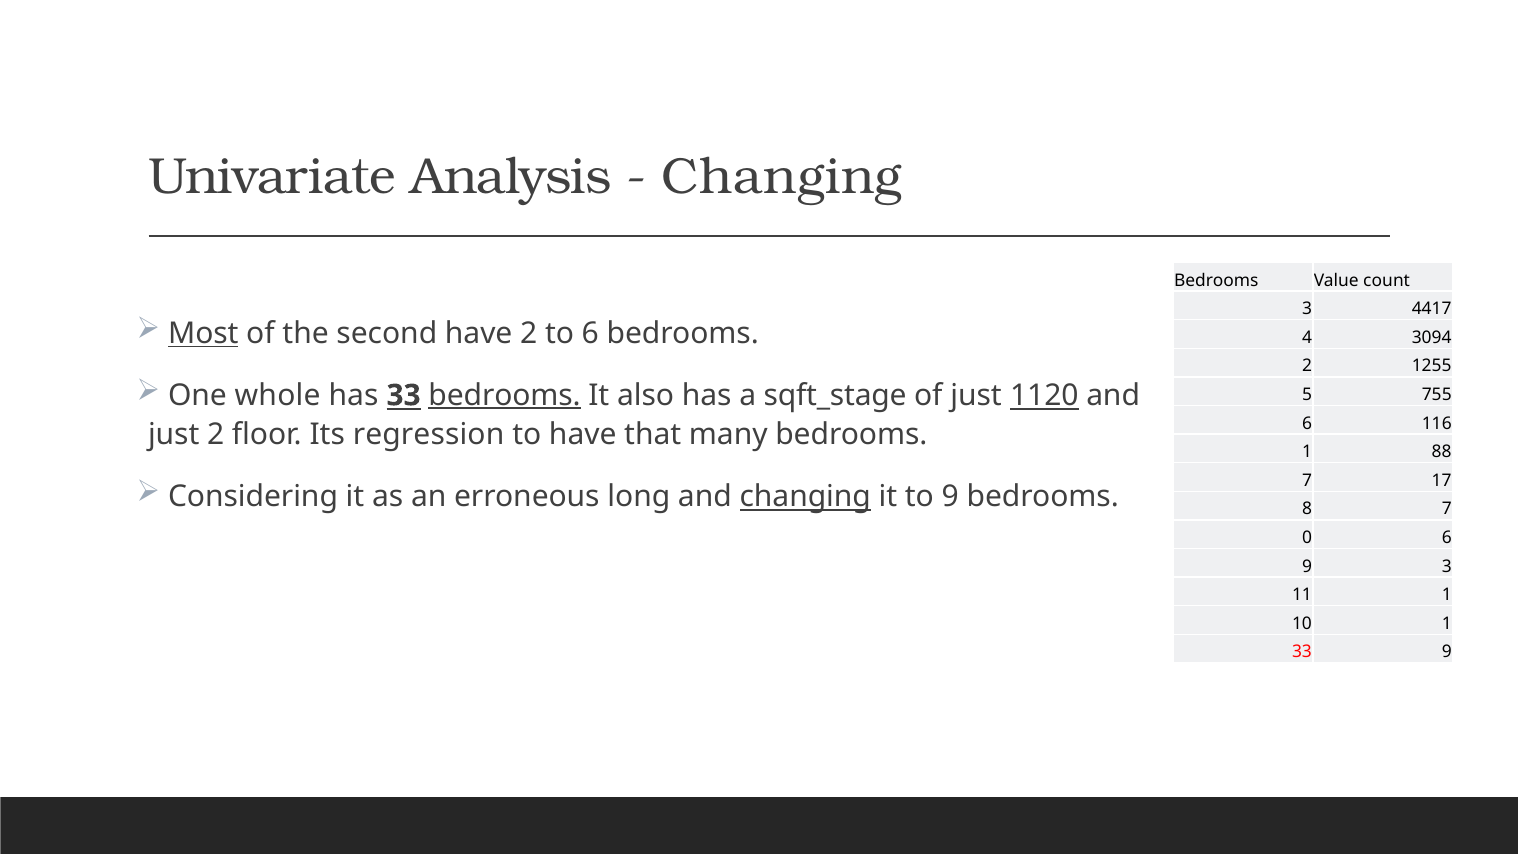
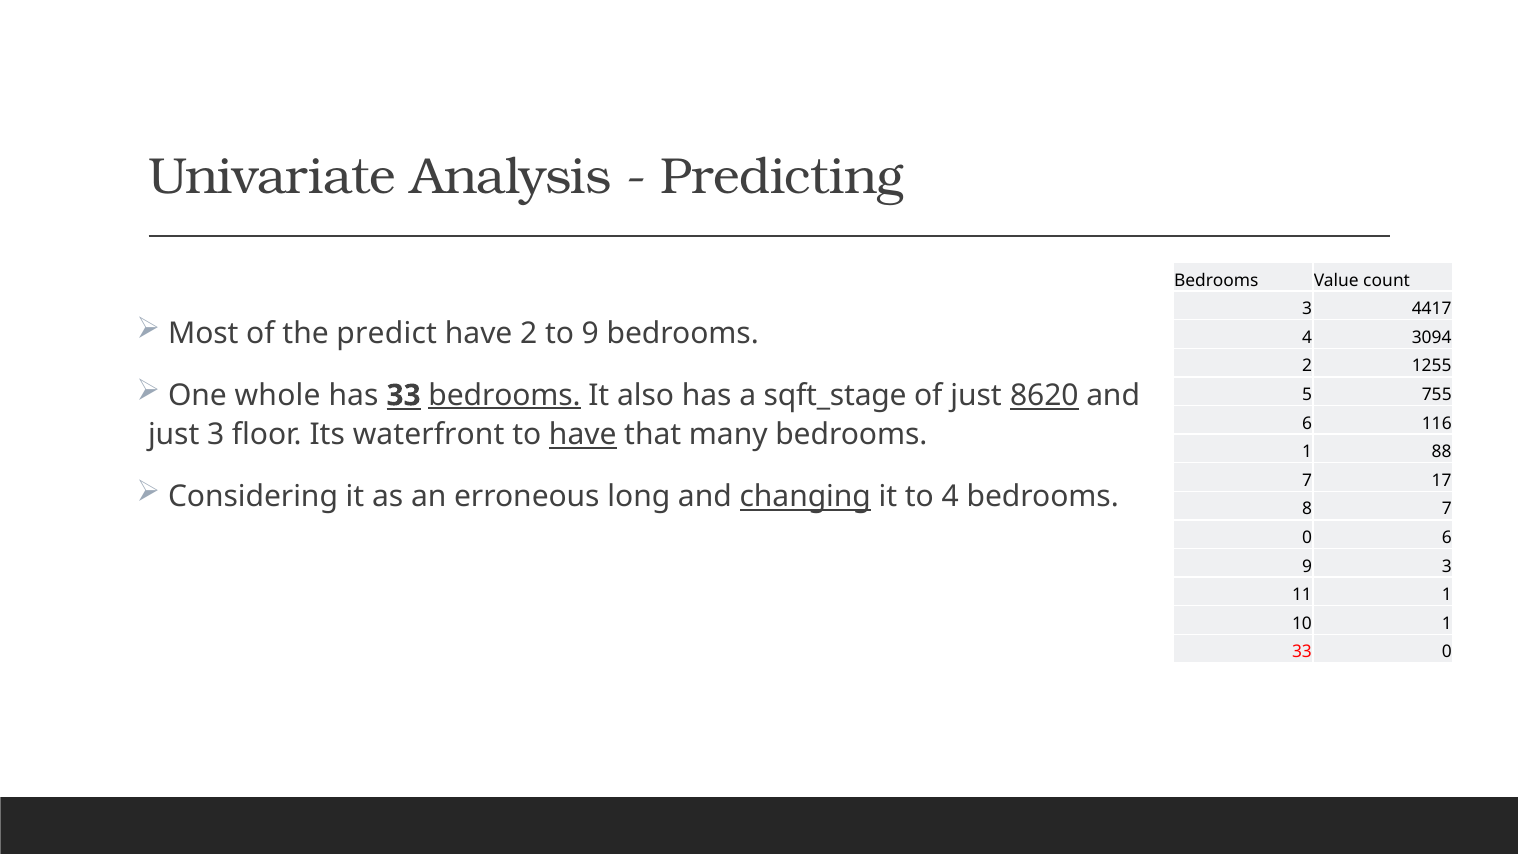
Changing at (782, 177): Changing -> Predicting
Most underline: present -> none
second: second -> predict
to 6: 6 -> 9
1120: 1120 -> 8620
just 2: 2 -> 3
regression: regression -> waterfront
have at (583, 435) underline: none -> present
to 9: 9 -> 4
33 9: 9 -> 0
